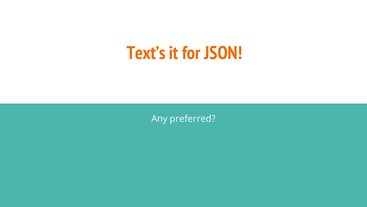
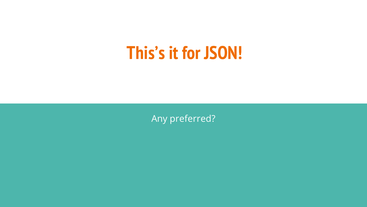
Text’s: Text’s -> This’s
